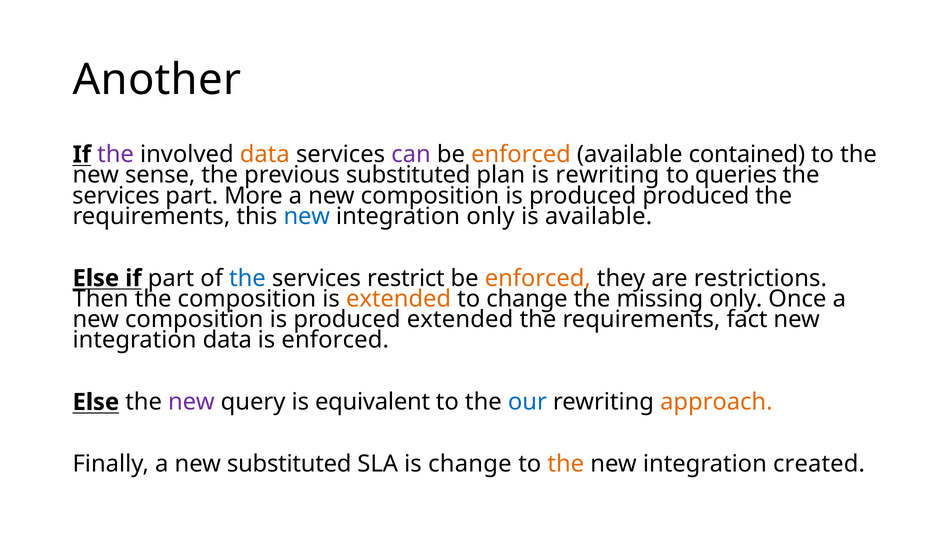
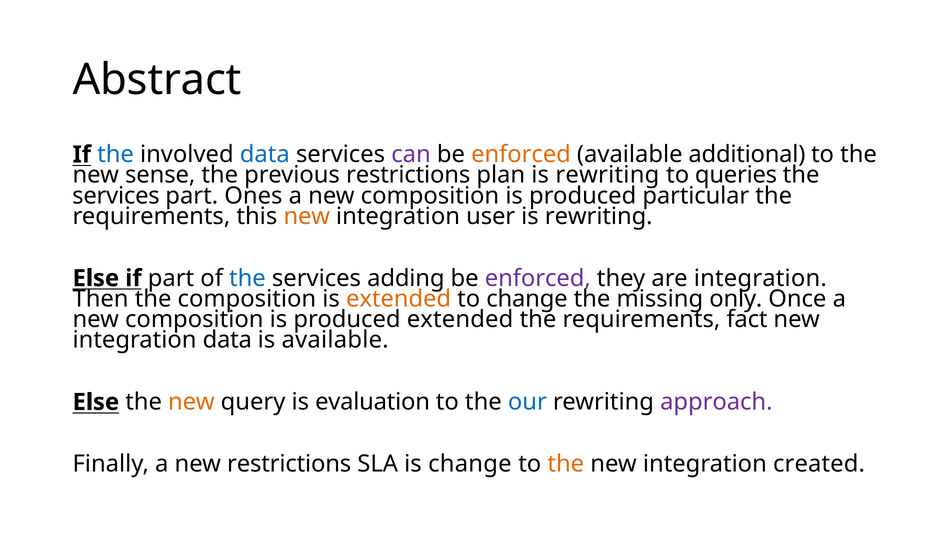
Another: Another -> Abstract
the at (116, 155) colour: purple -> blue
data at (265, 155) colour: orange -> blue
contained: contained -> additional
previous substituted: substituted -> restrictions
More: More -> Ones
produced produced: produced -> particular
new at (307, 216) colour: blue -> orange
integration only: only -> user
available at (599, 216): available -> rewriting
restrict: restrict -> adding
enforced at (538, 279) colour: orange -> purple
are restrictions: restrictions -> integration
is enforced: enforced -> available
new at (191, 402) colour: purple -> orange
equivalent: equivalent -> evaluation
approach colour: orange -> purple
new substituted: substituted -> restrictions
